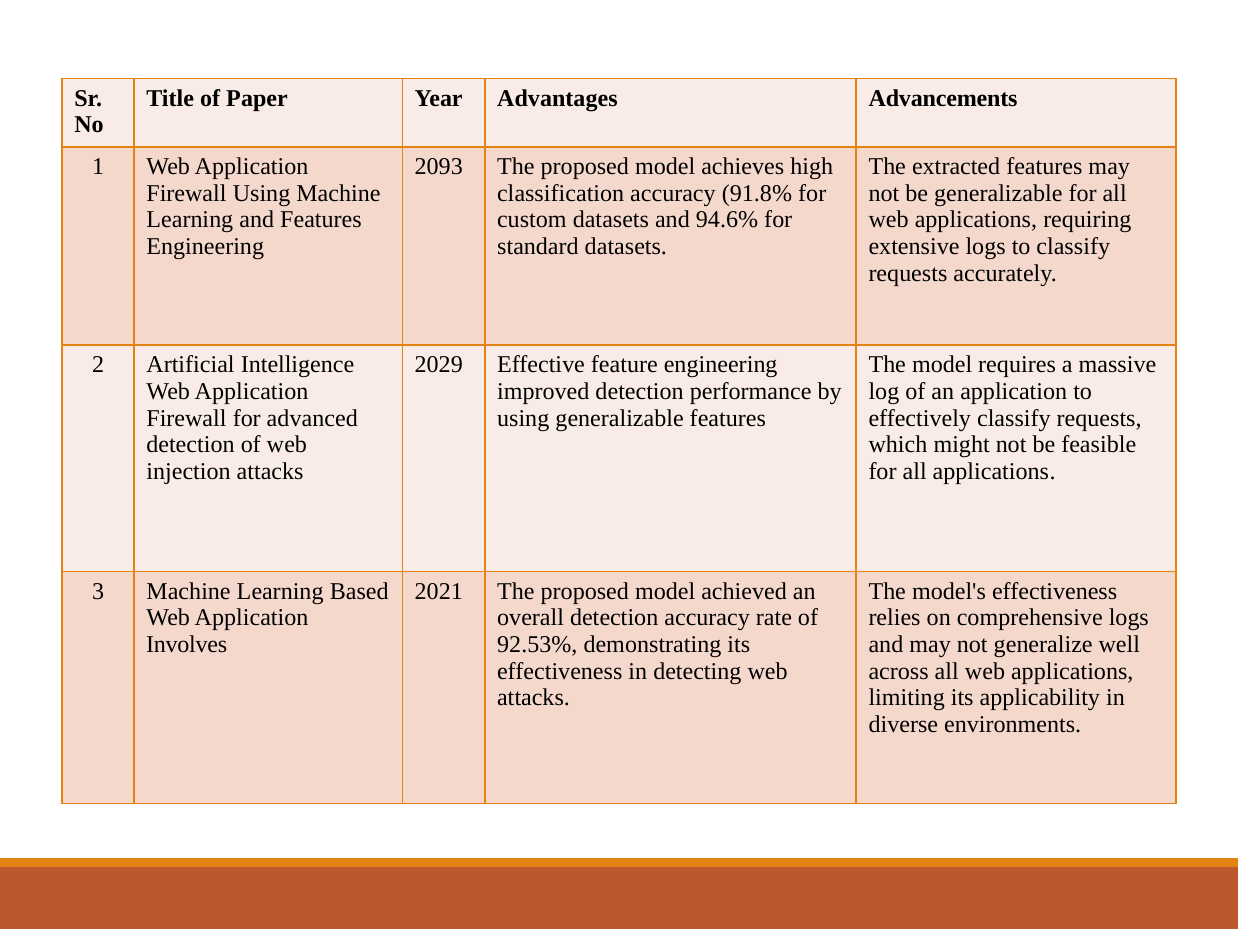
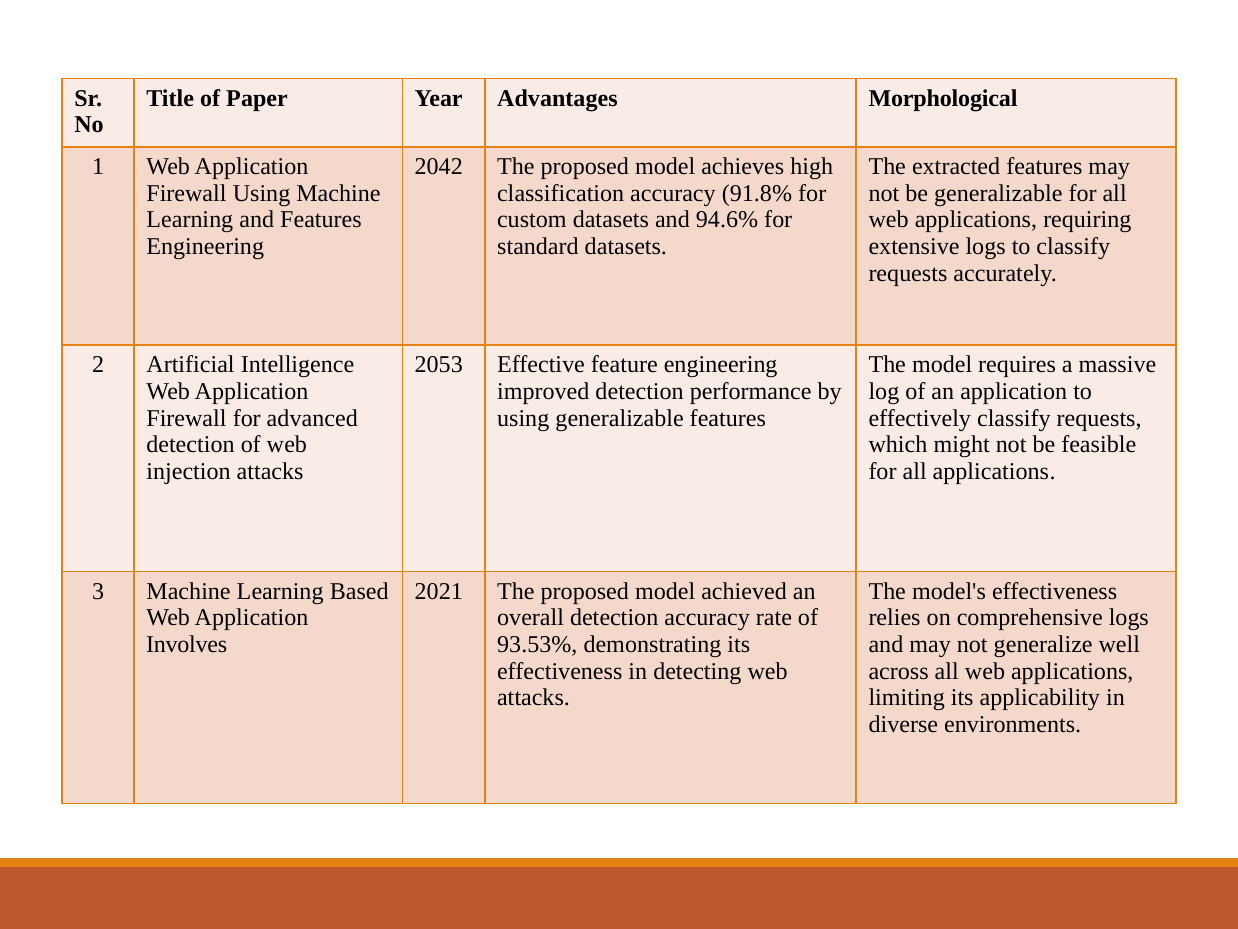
Advancements: Advancements -> Morphological
2093: 2093 -> 2042
2029: 2029 -> 2053
92.53%: 92.53% -> 93.53%
